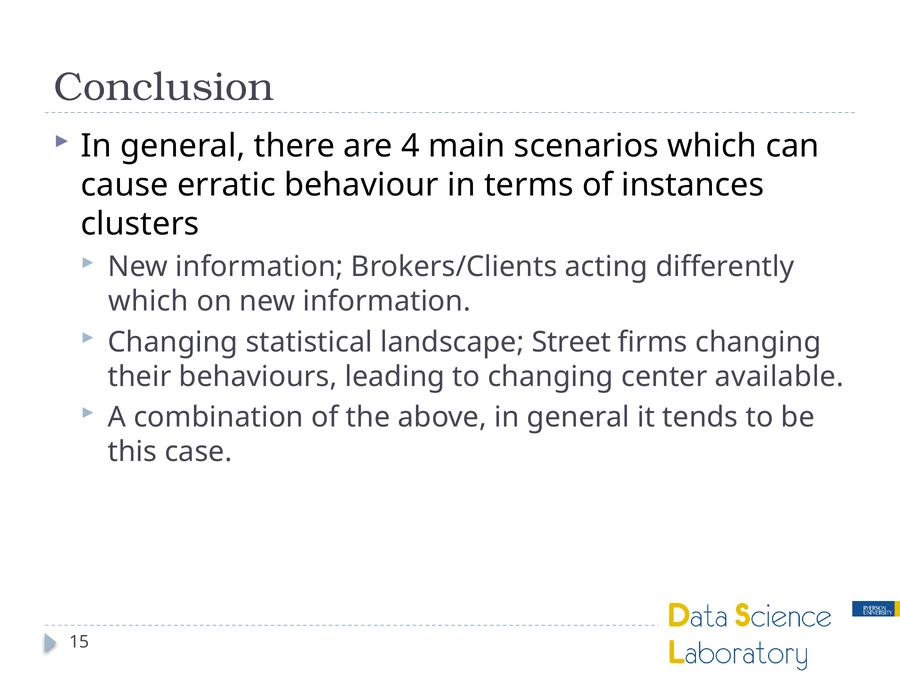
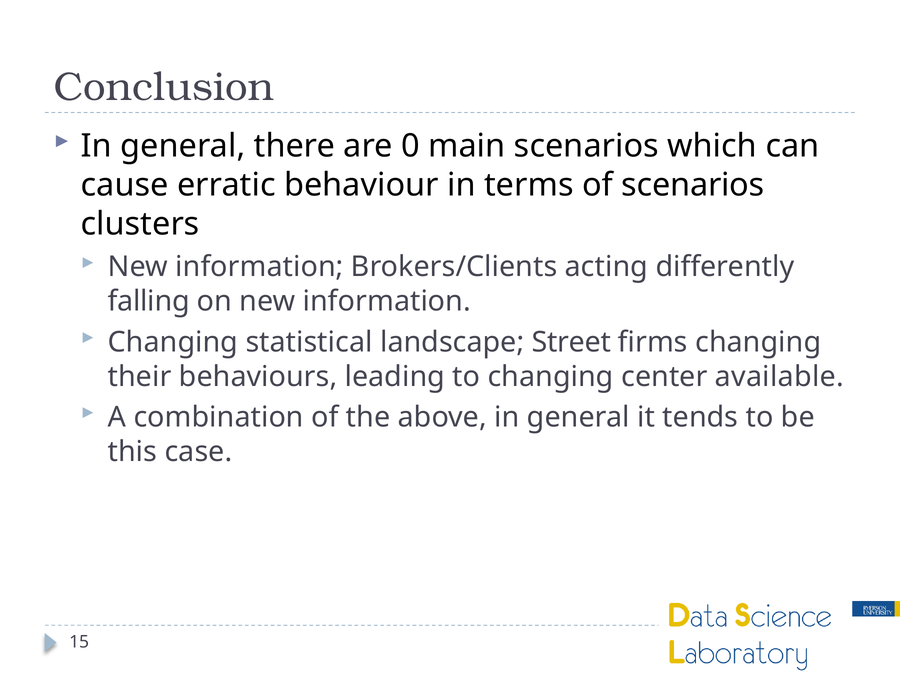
4: 4 -> 0
of instances: instances -> scenarios
which at (148, 301): which -> falling
